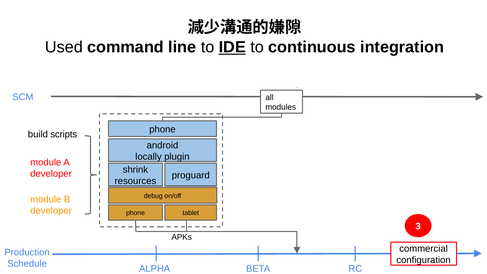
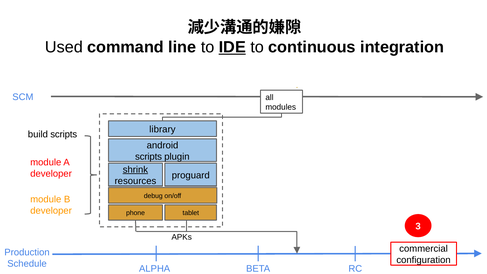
phone at (162, 129): phone -> library
locally at (148, 157): locally -> scripts
shrink underline: none -> present
